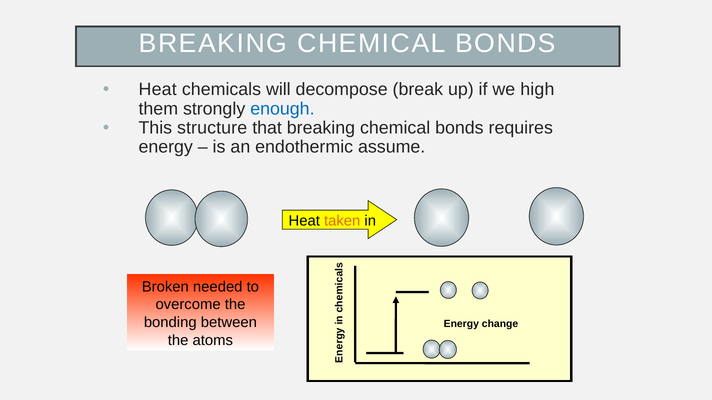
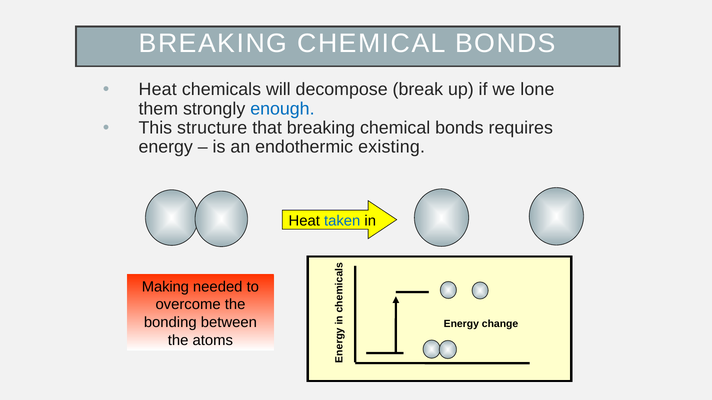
high: high -> lone
assume: assume -> existing
taken colour: orange -> blue
Broken: Broken -> Making
